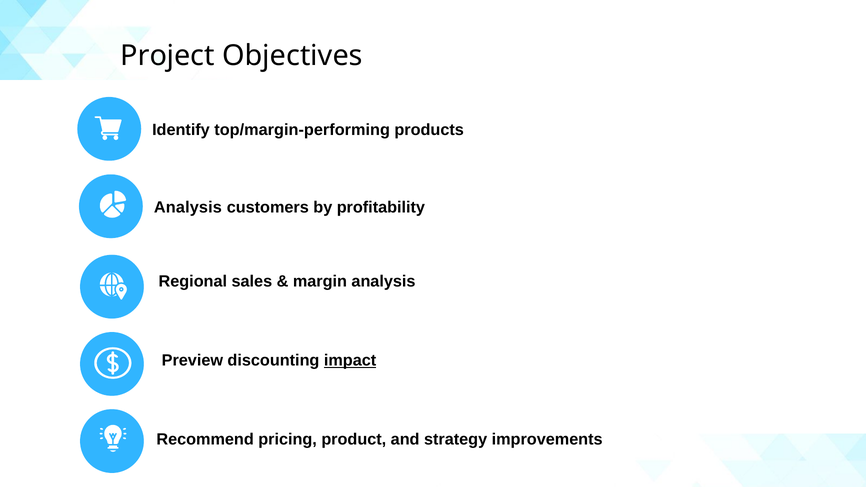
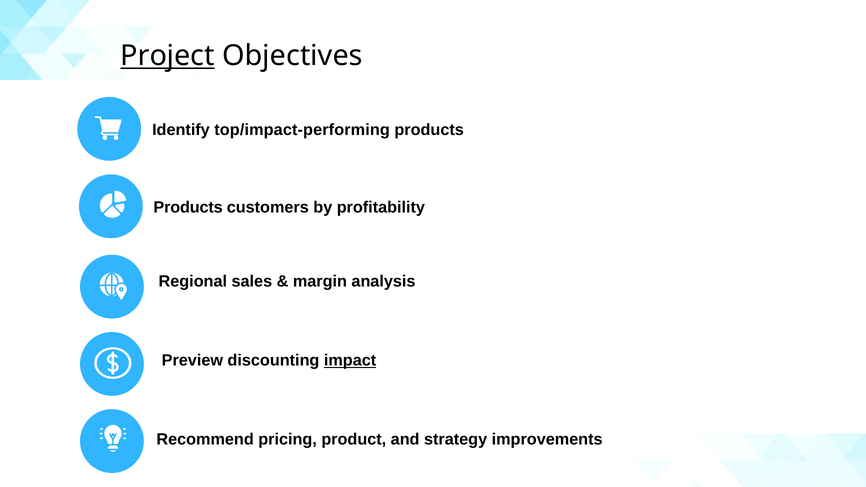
Project underline: none -> present
top/margin-performing: top/margin-performing -> top/impact-performing
Analysis at (188, 207): Analysis -> Products
